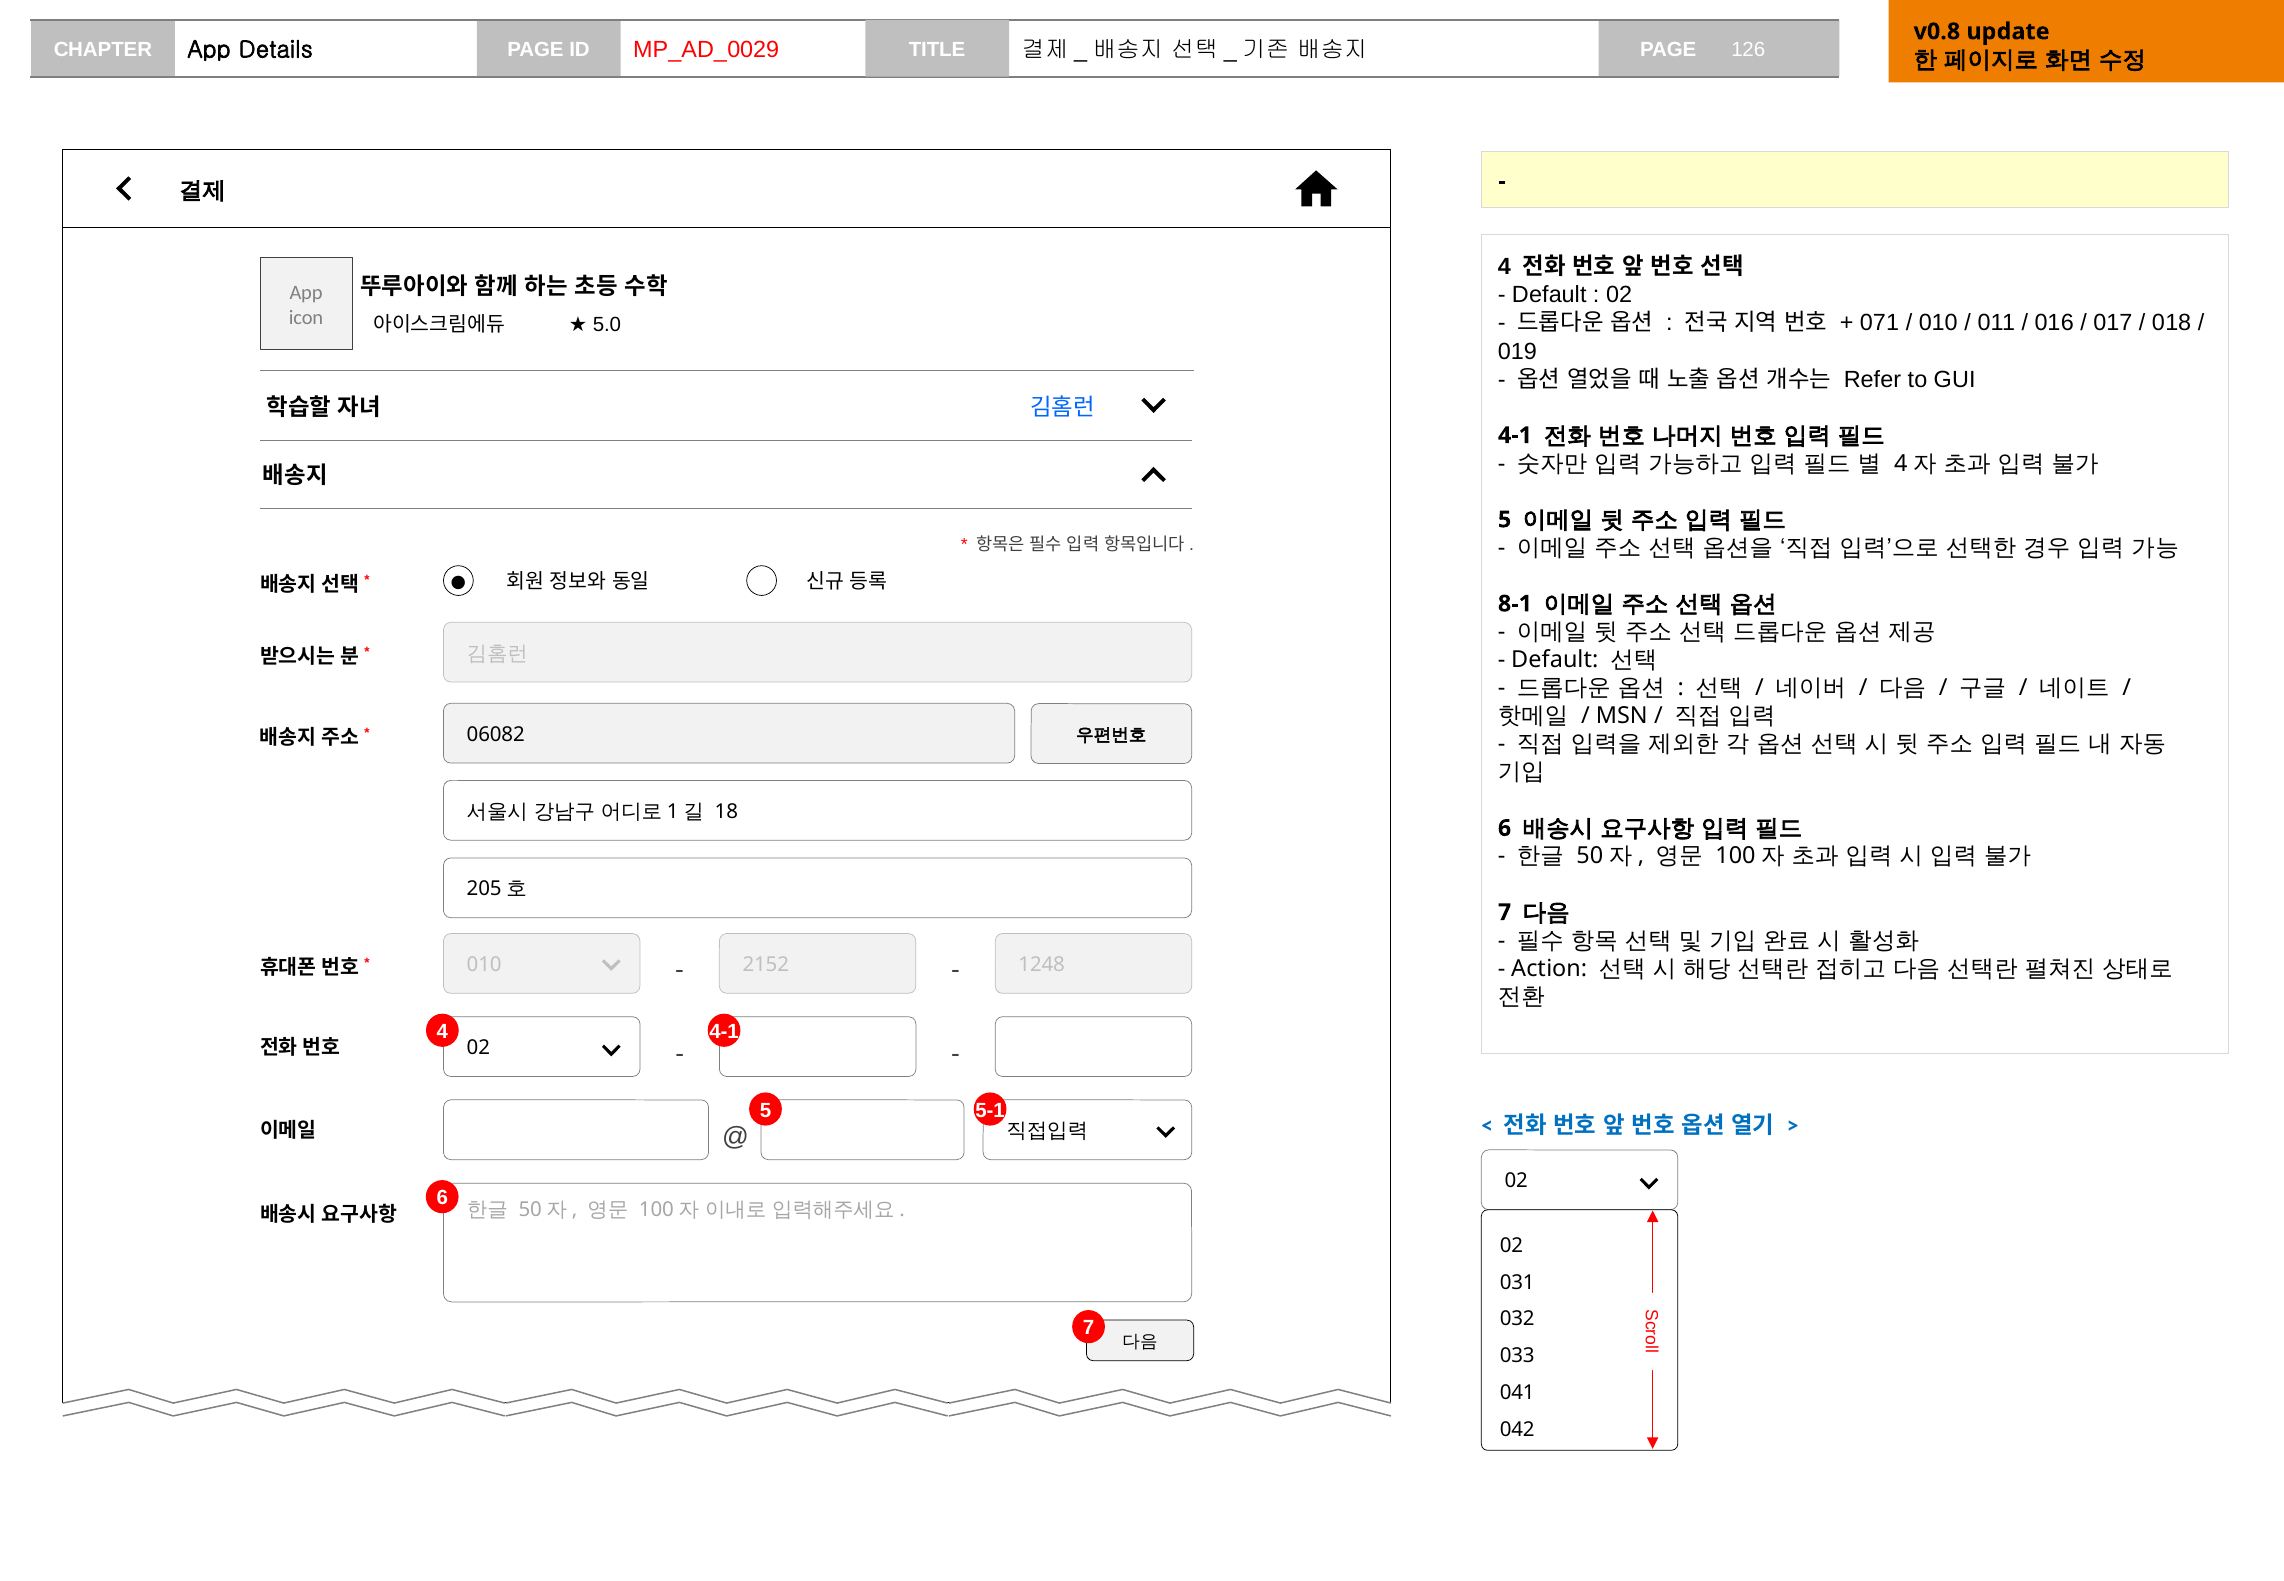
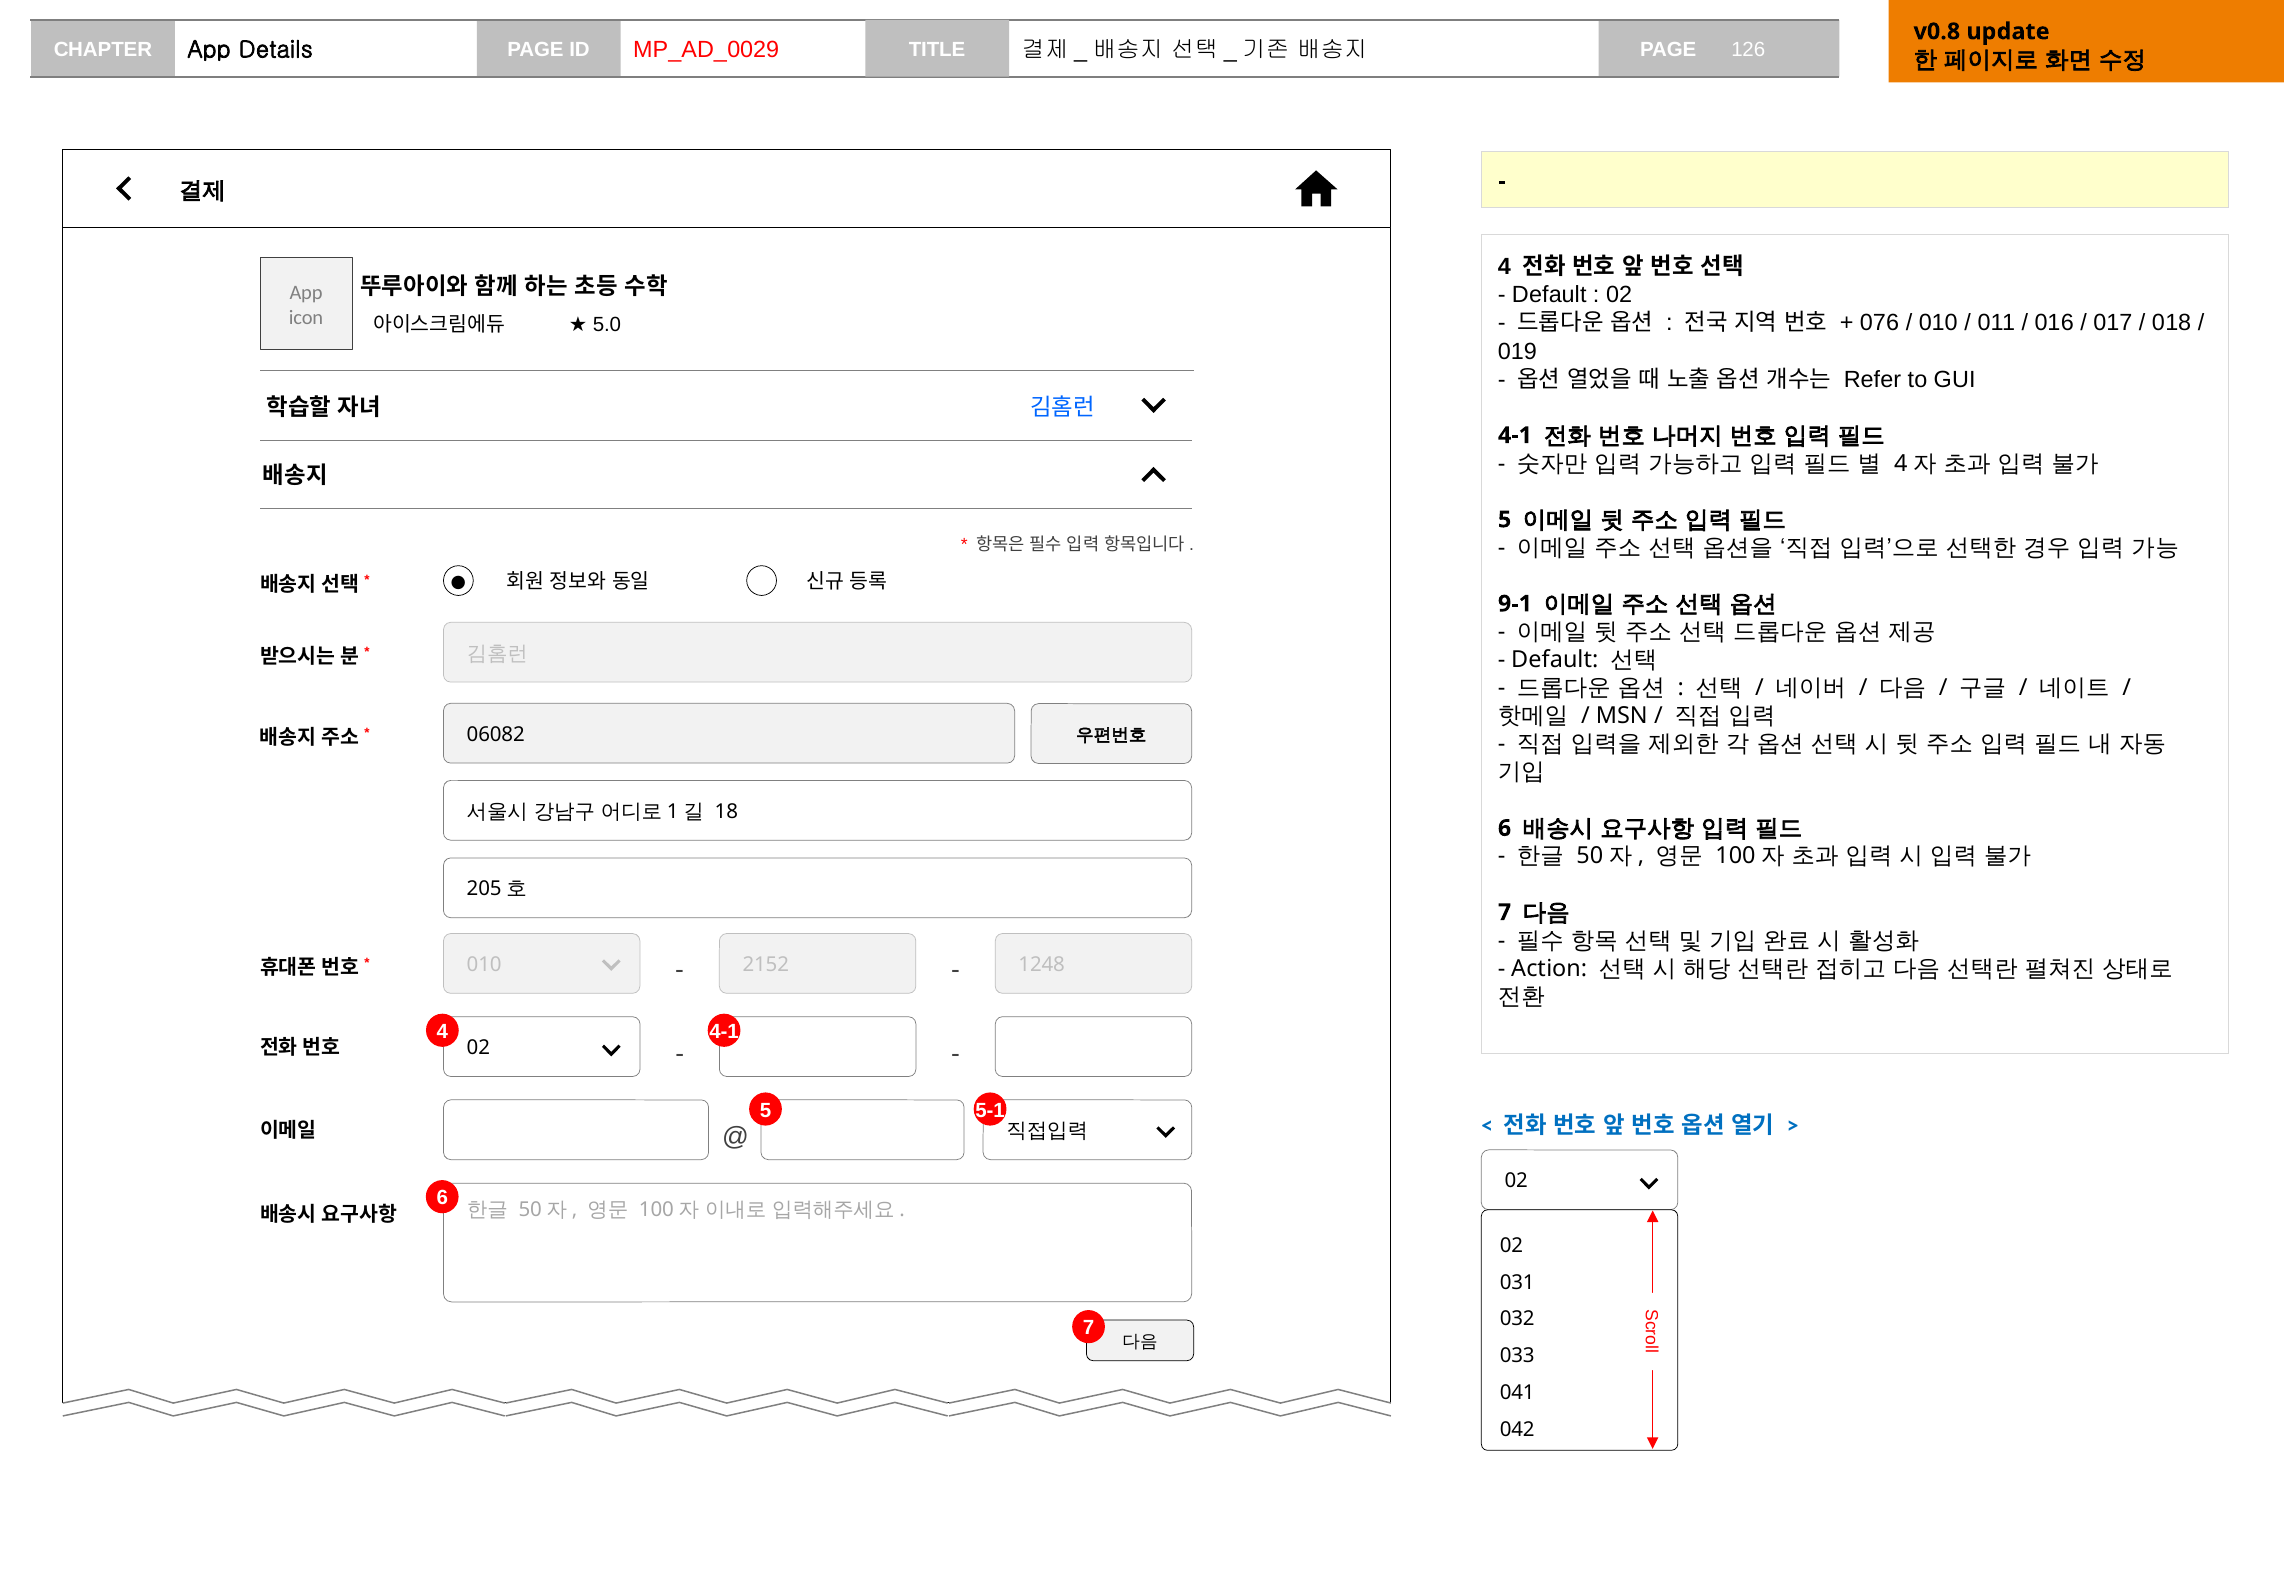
071: 071 -> 076
8-1: 8-1 -> 9-1
